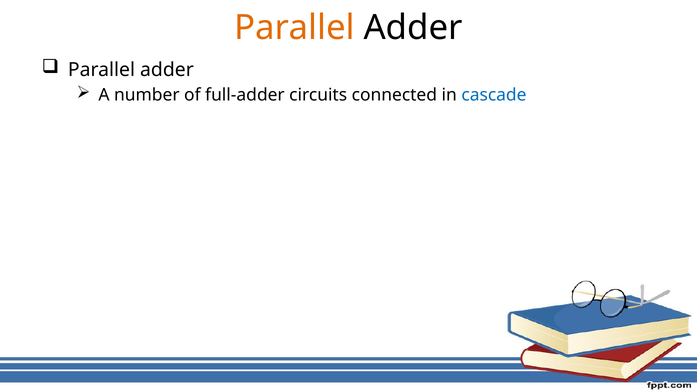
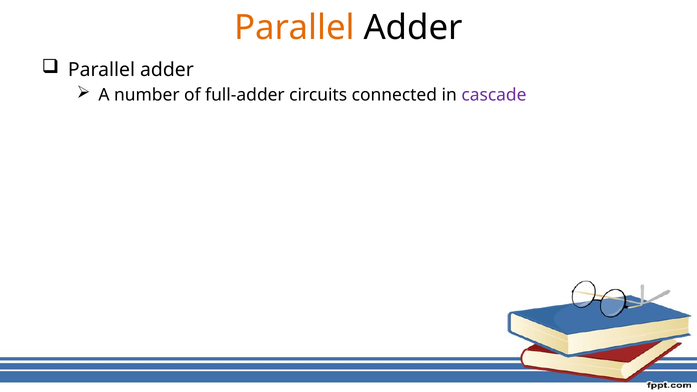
cascade colour: blue -> purple
